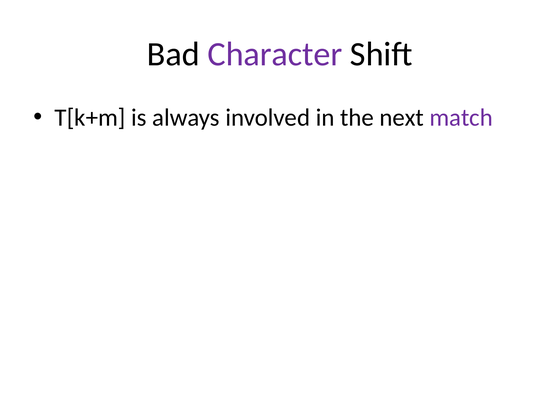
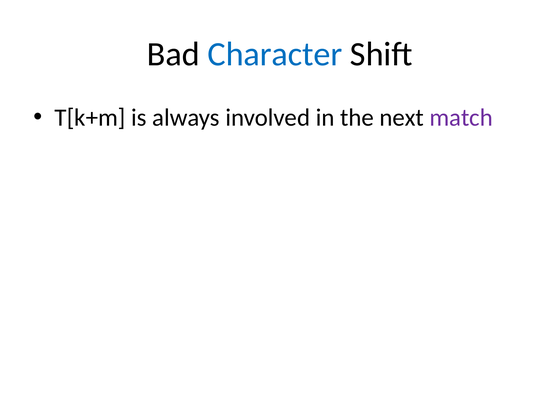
Character colour: purple -> blue
